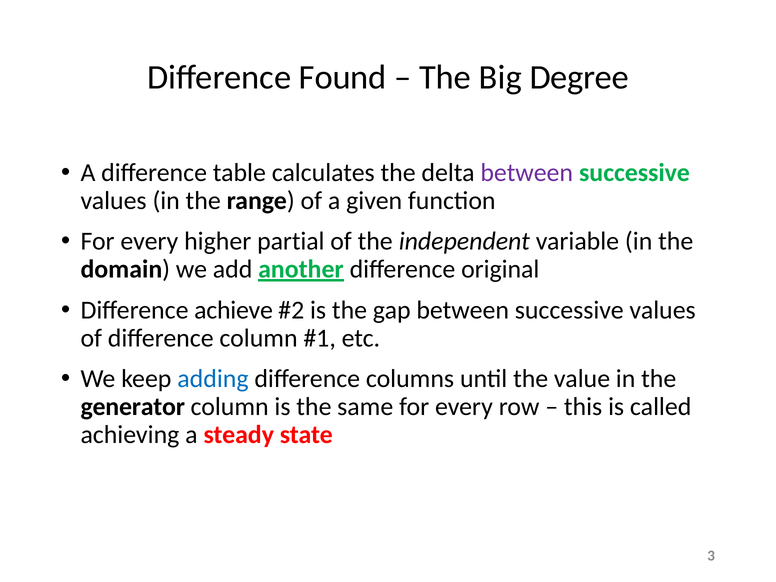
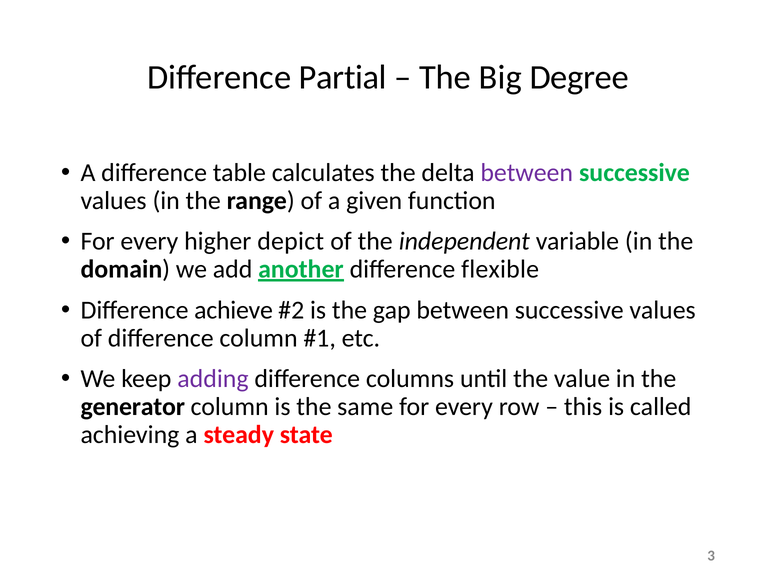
Found: Found -> Partial
partial: partial -> depict
original: original -> flexible
adding colour: blue -> purple
